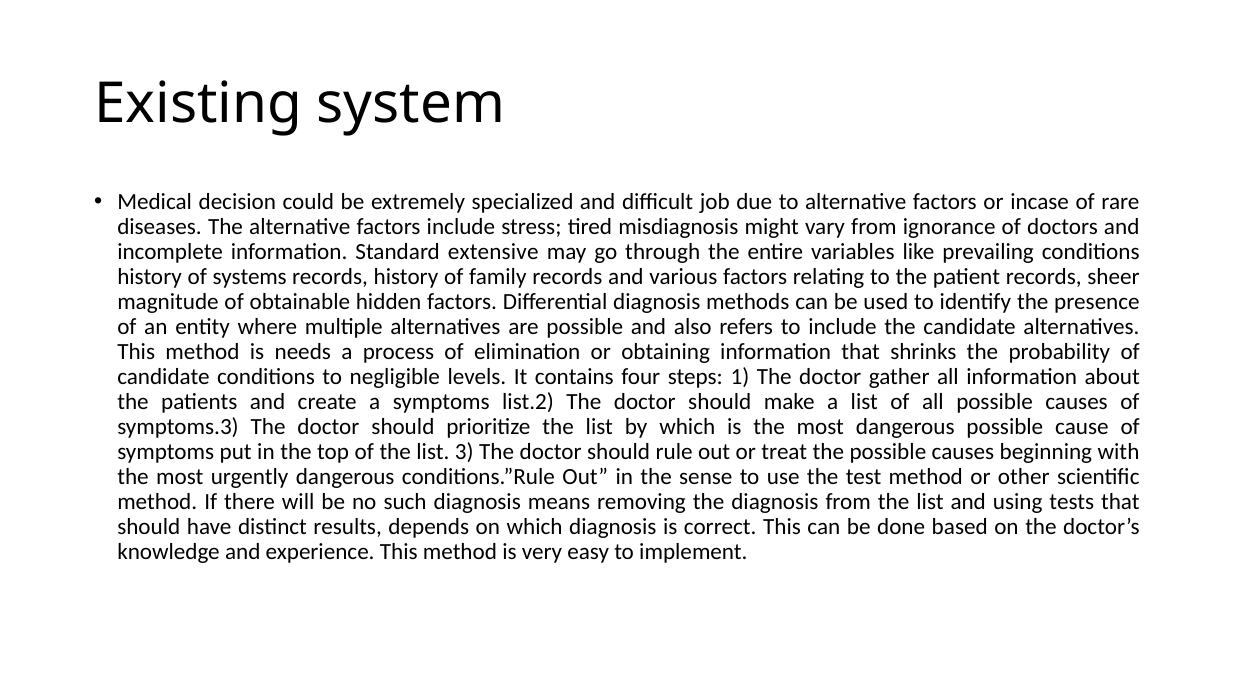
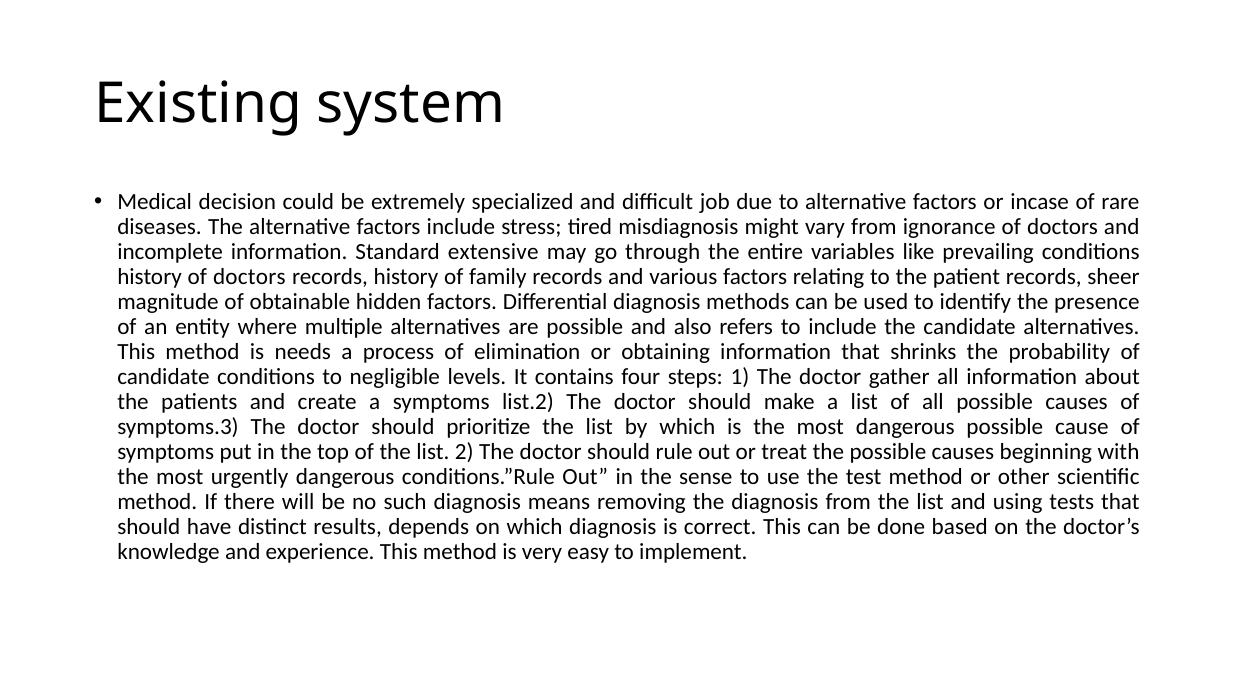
history of systems: systems -> doctors
3: 3 -> 2
